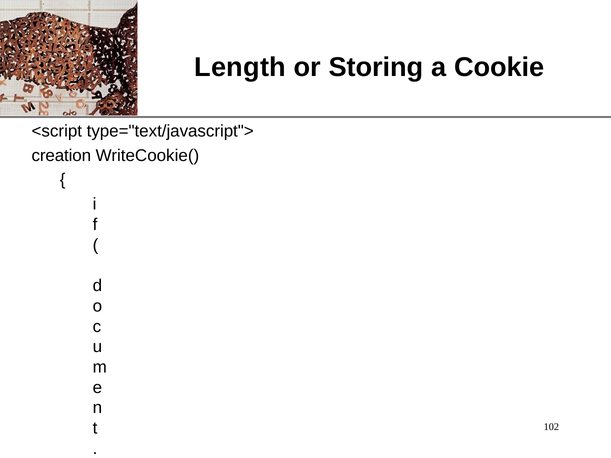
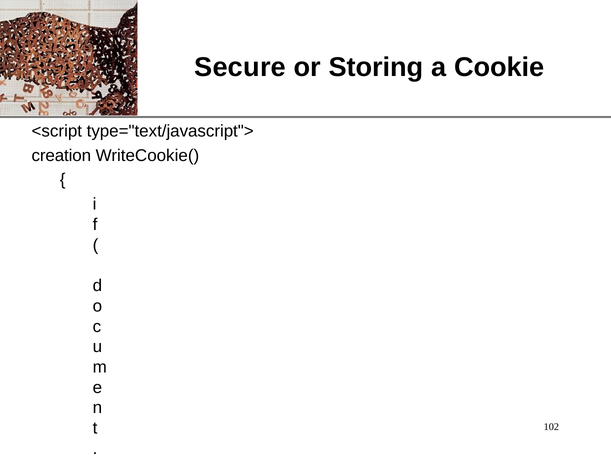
Length: Length -> Secure
